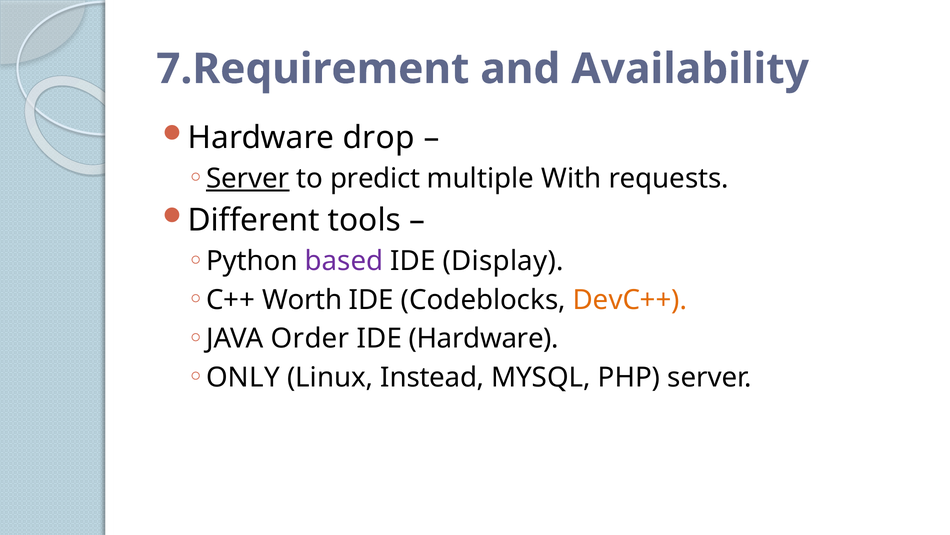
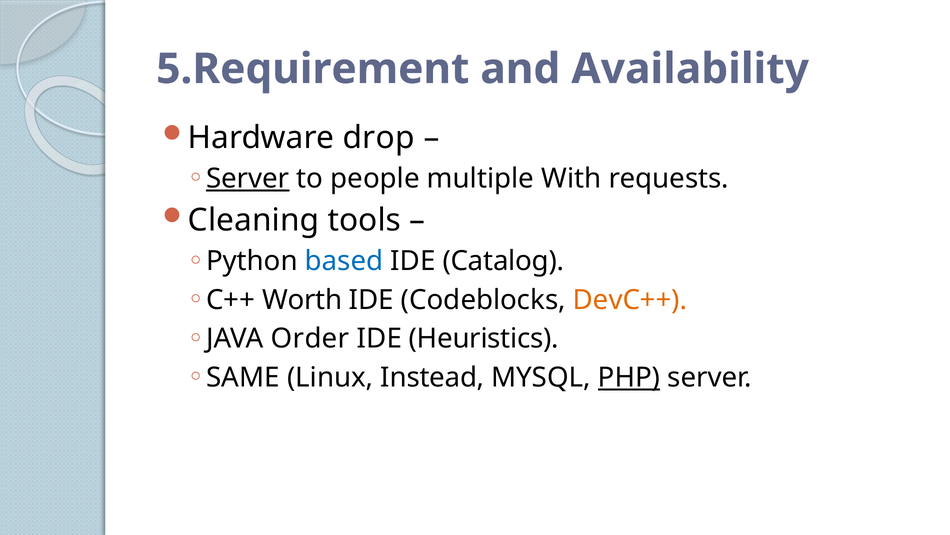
7.Requirement: 7.Requirement -> 5.Requirement
predict: predict -> people
Different: Different -> Cleaning
based colour: purple -> blue
Display: Display -> Catalog
IDE Hardware: Hardware -> Heuristics
ONLY: ONLY -> SAME
PHP underline: none -> present
